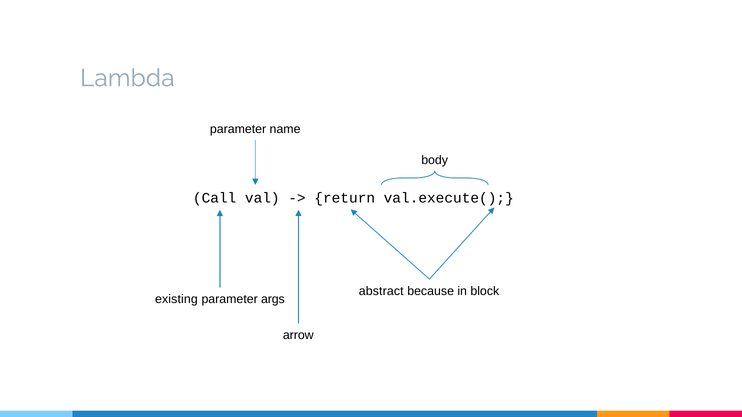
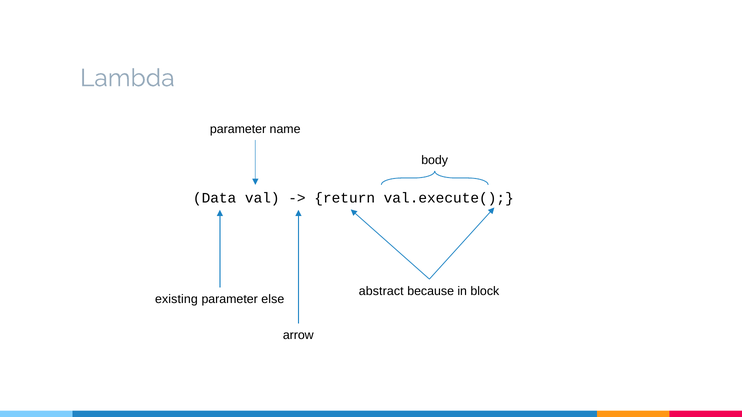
Call: Call -> Data
args: args -> else
